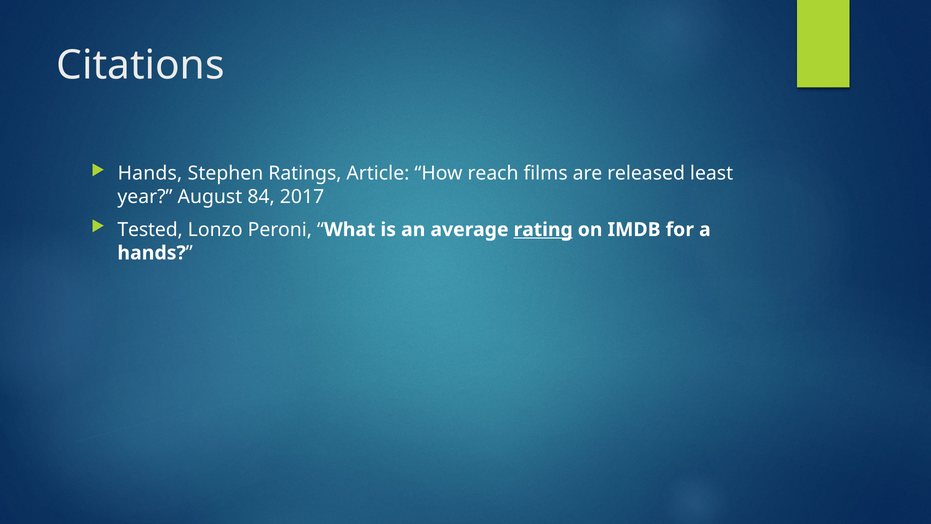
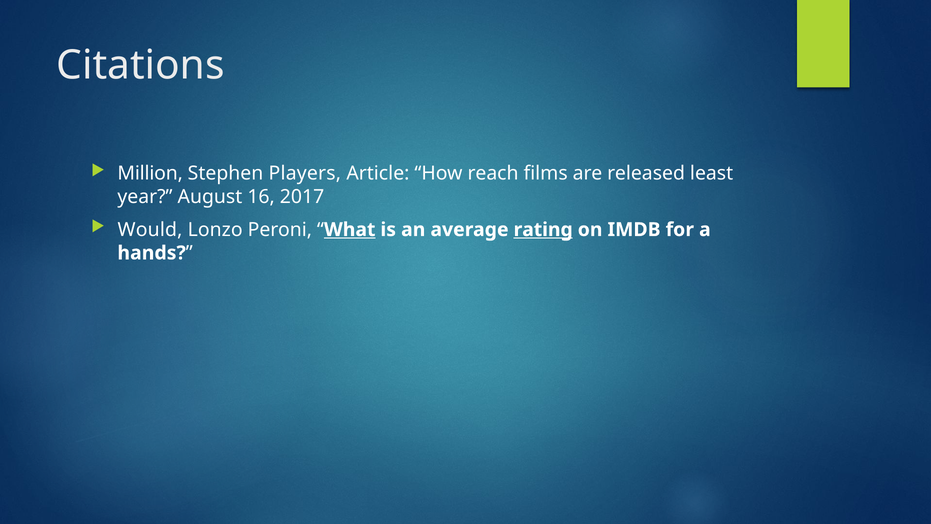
Hands at (150, 173): Hands -> Million
Ratings: Ratings -> Players
84: 84 -> 16
Tested: Tested -> Would
What underline: none -> present
